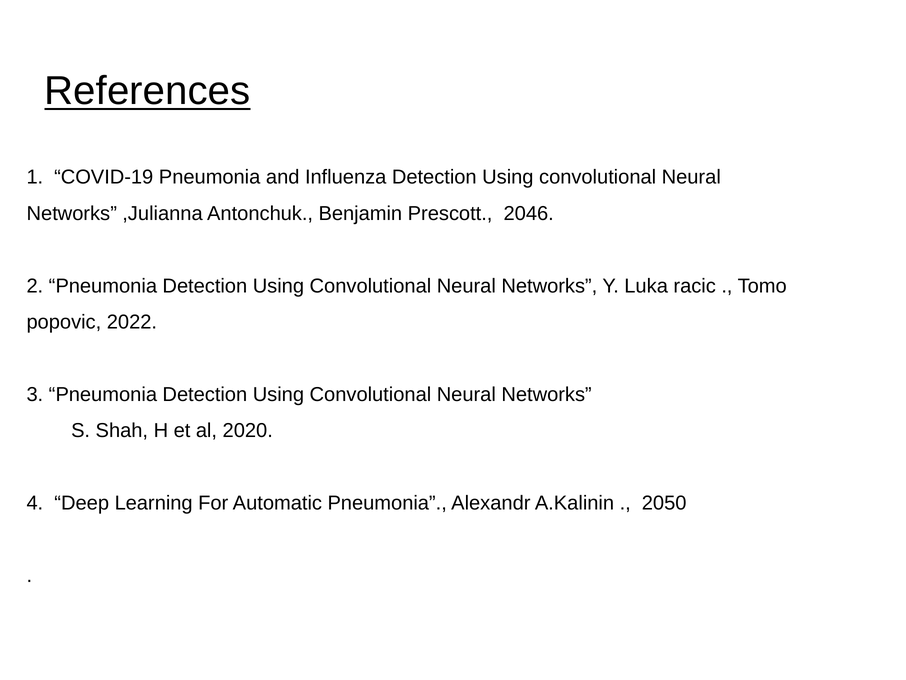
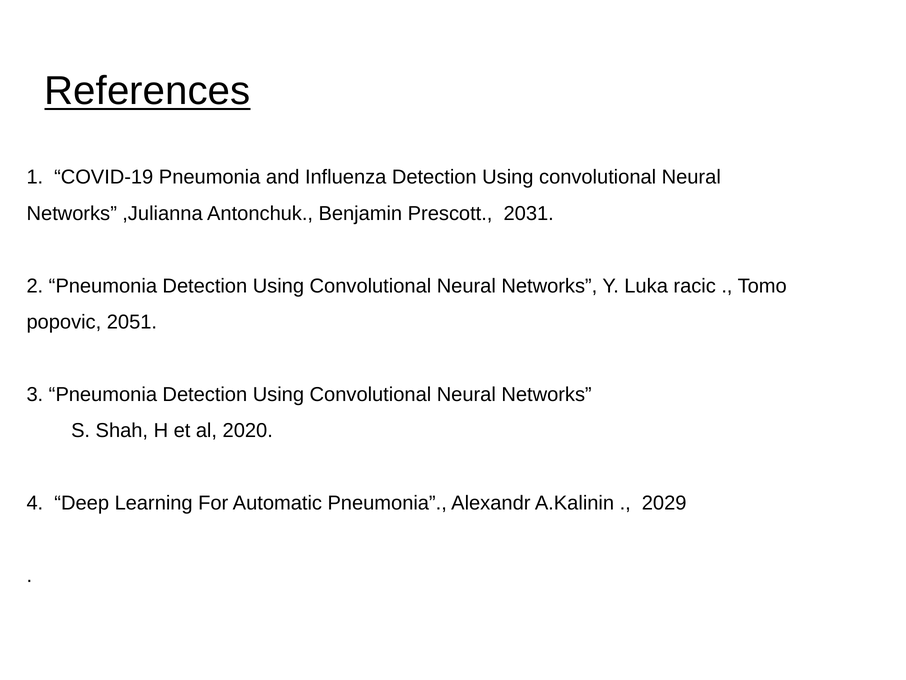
2046: 2046 -> 2031
2022: 2022 -> 2051
2050: 2050 -> 2029
